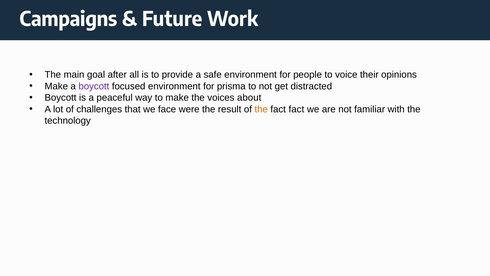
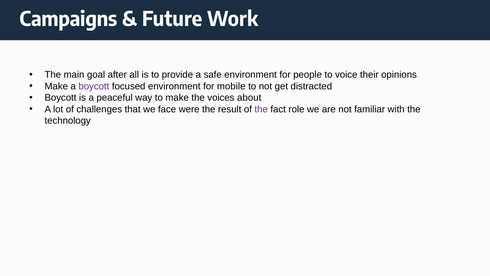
prisma: prisma -> mobile
the at (261, 109) colour: orange -> purple
fact fact: fact -> role
